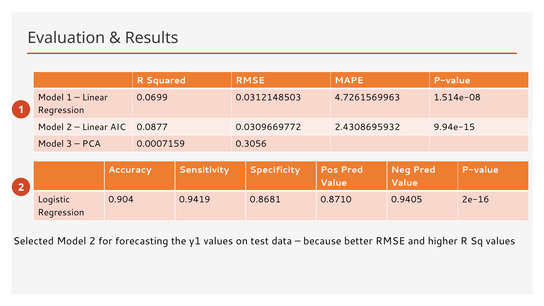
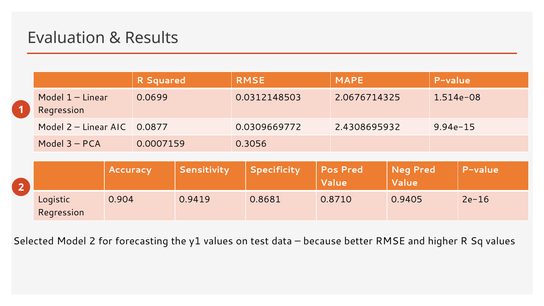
4.7261569963: 4.7261569963 -> 2.0676714325
